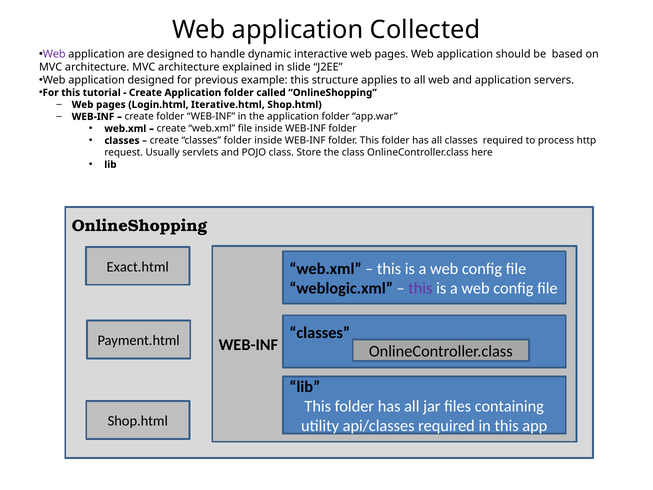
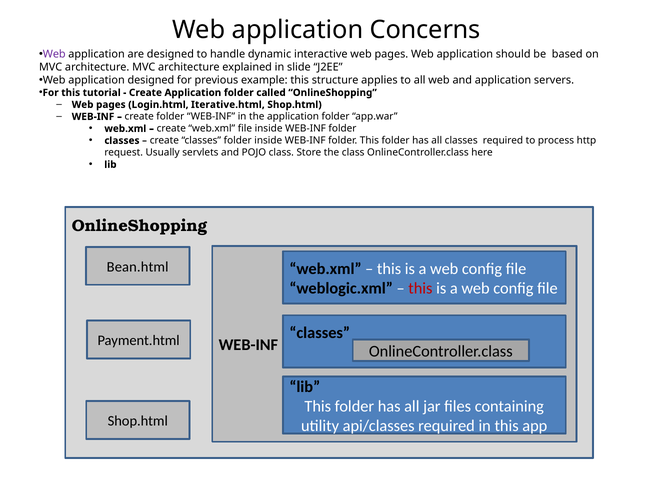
Collected: Collected -> Concerns
Exact.html: Exact.html -> Bean.html
this at (420, 288) colour: purple -> red
